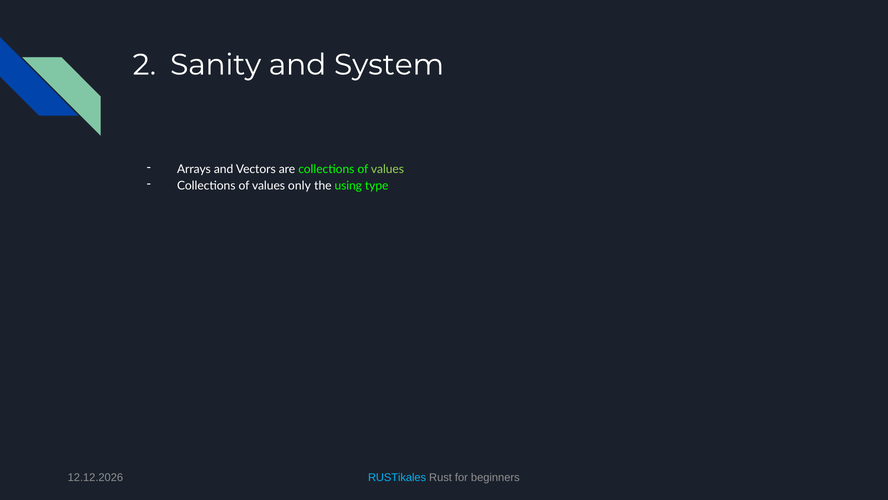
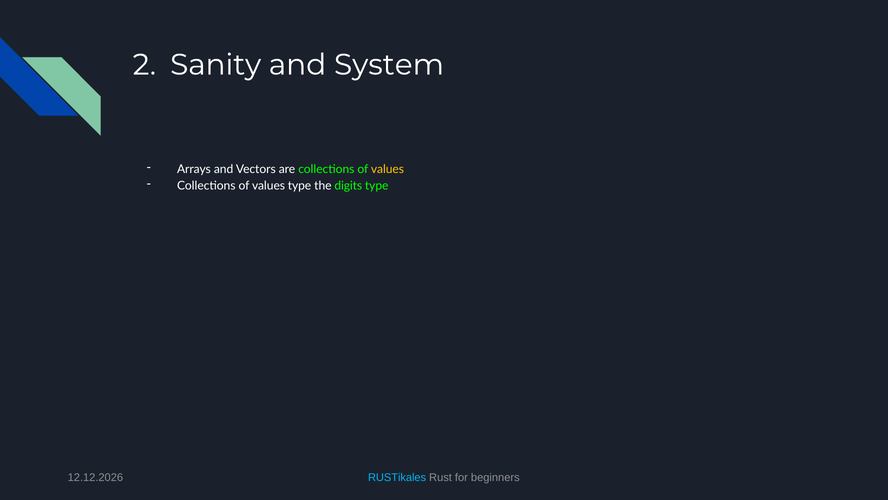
values at (387, 169) colour: light green -> yellow
values only: only -> type
using: using -> digits
